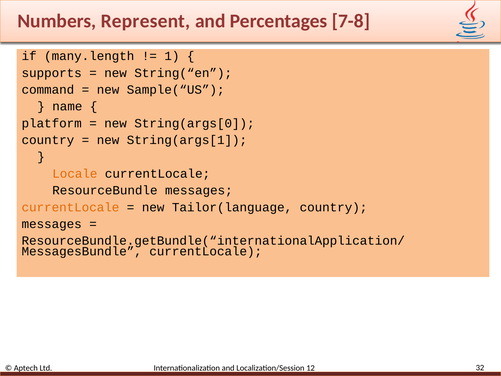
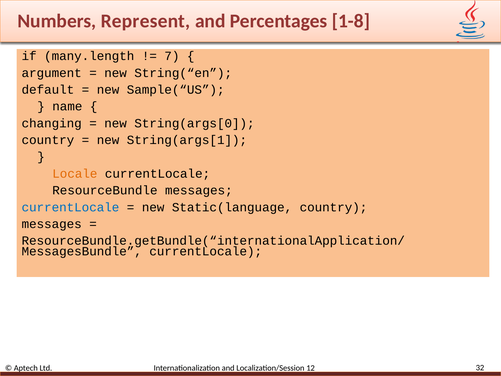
7-8: 7-8 -> 1-8
1: 1 -> 7
supports: supports -> argument
command: command -> default
platform: platform -> changing
currentLocale at (70, 207) colour: orange -> blue
Tailor(language: Tailor(language -> Static(language
